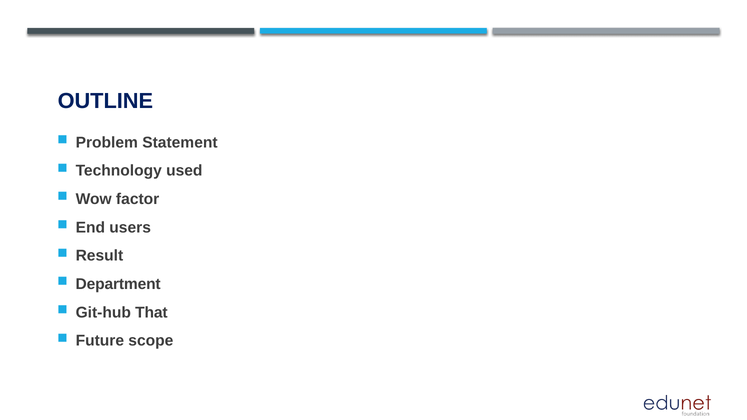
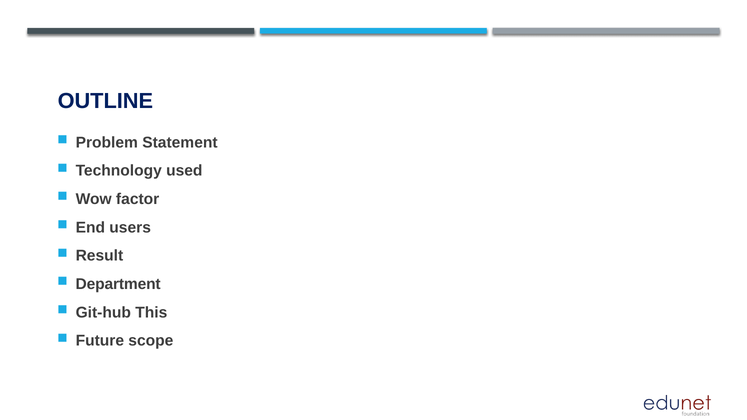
That: That -> This
